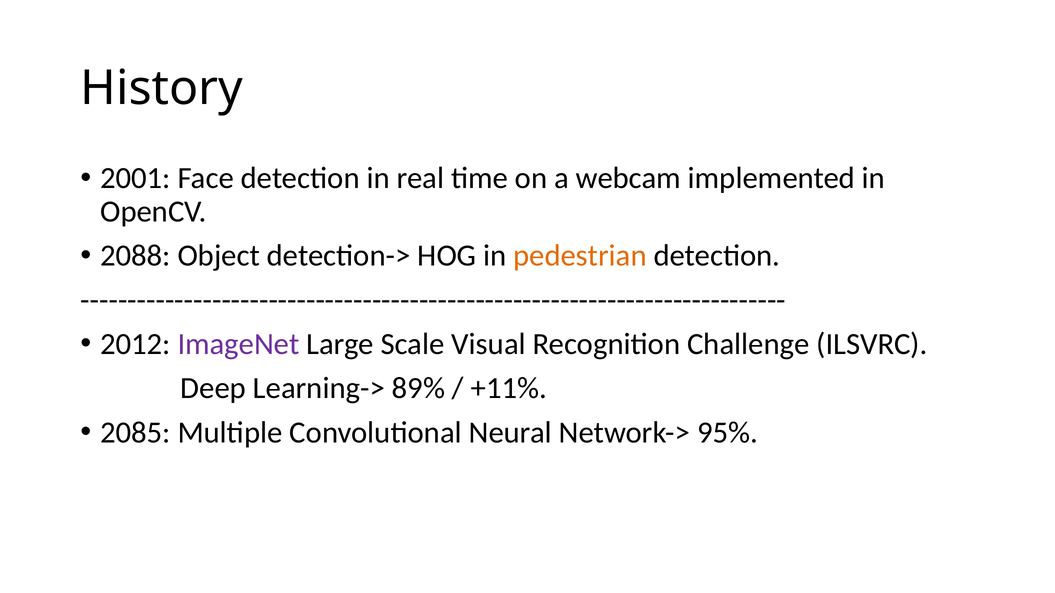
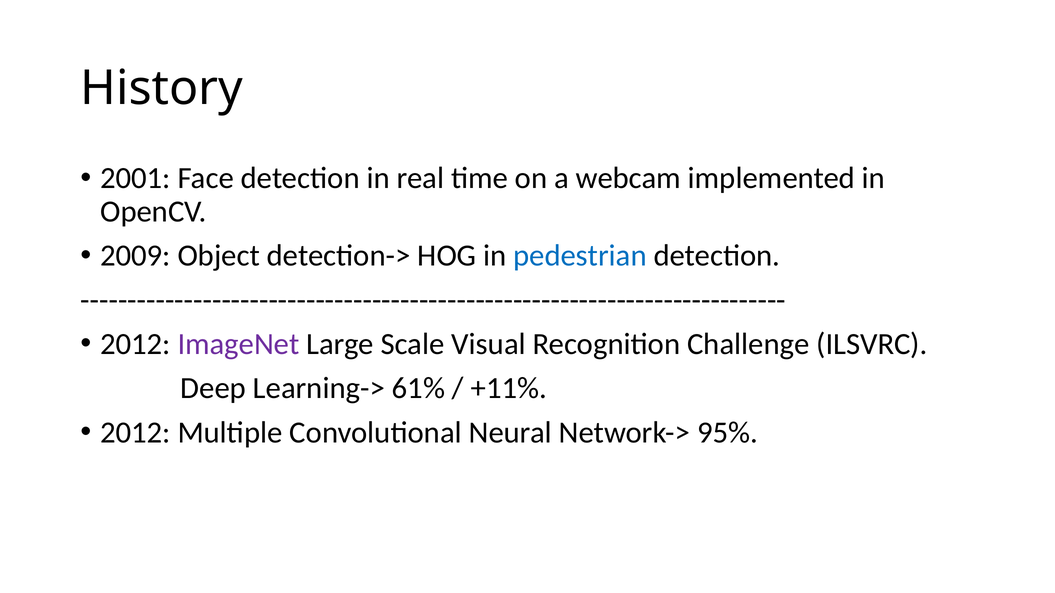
2088: 2088 -> 2009
pedestrian colour: orange -> blue
89%: 89% -> 61%
2085 at (135, 433): 2085 -> 2012
